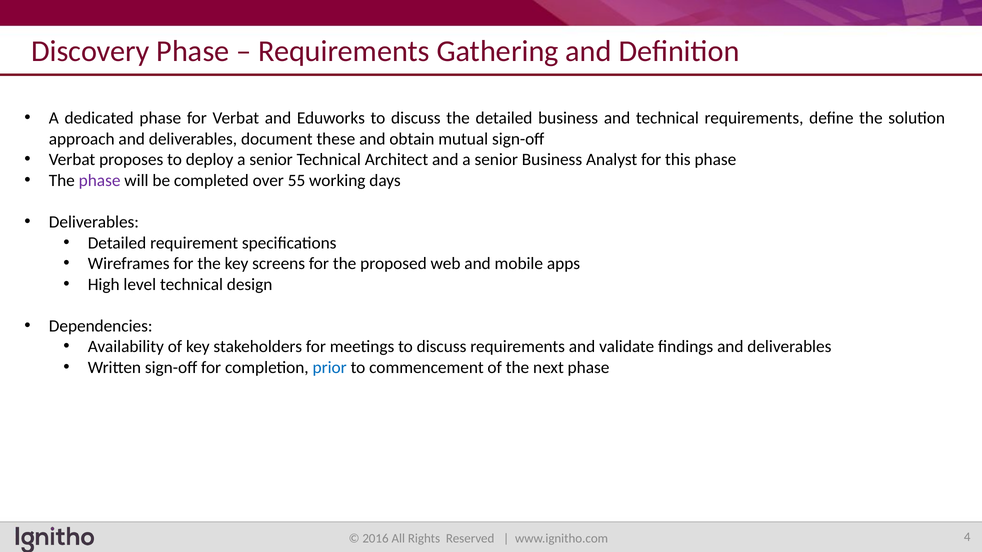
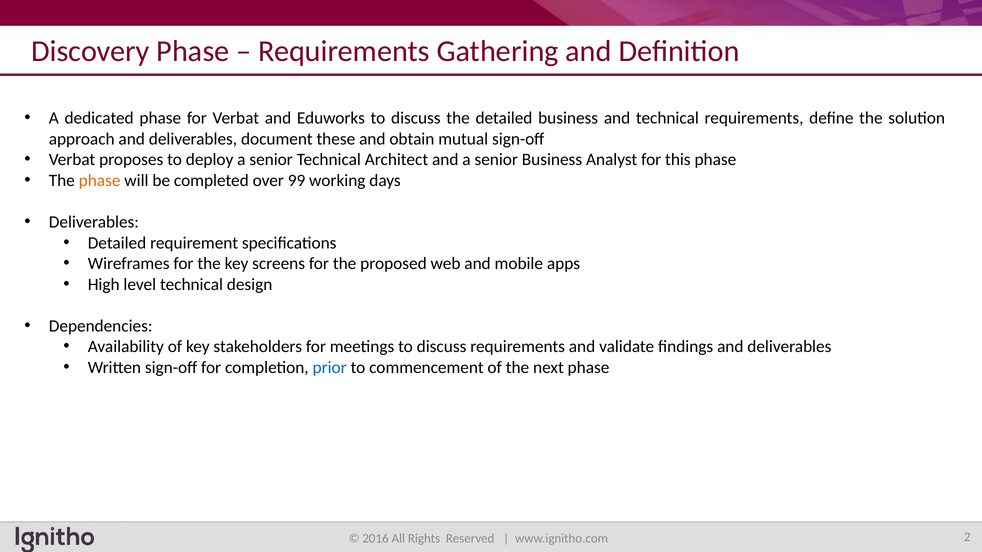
phase at (100, 181) colour: purple -> orange
55: 55 -> 99
4: 4 -> 2
